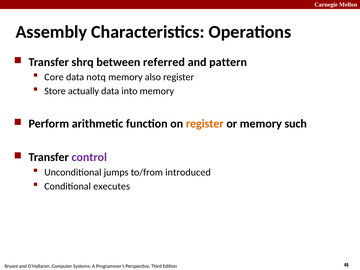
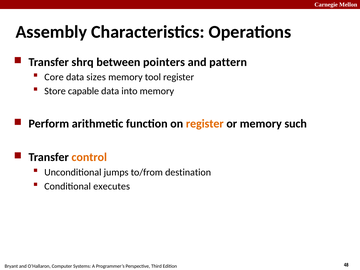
referred: referred -> pointers
notq: notq -> sizes
also: also -> tool
actually: actually -> capable
control colour: purple -> orange
introduced: introduced -> destination
